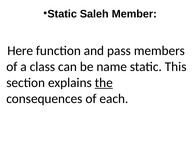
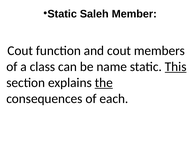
Here at (20, 50): Here -> Cout
and pass: pass -> cout
This underline: none -> present
